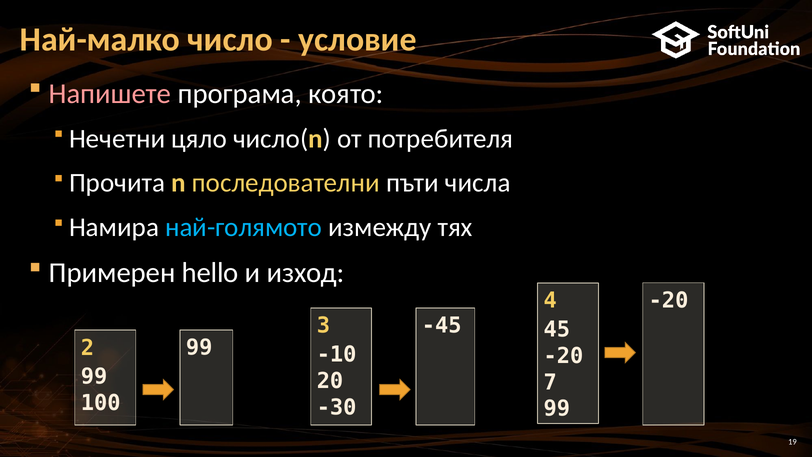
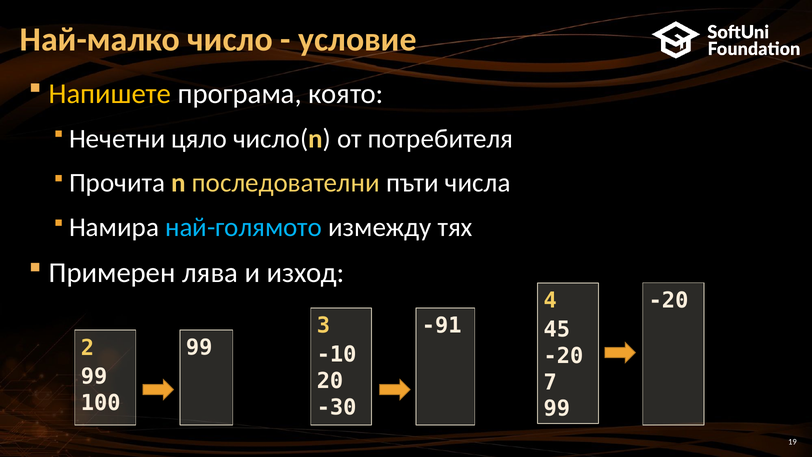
Напишете colour: pink -> yellow
hello: hello -> лява
-45: -45 -> -91
